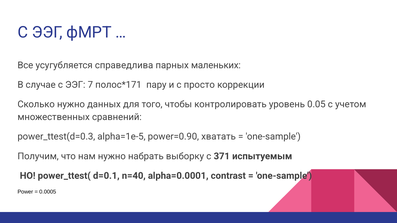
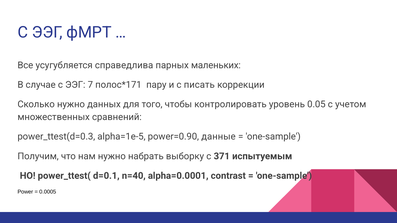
просто: просто -> писать
хватать: хватать -> данные
